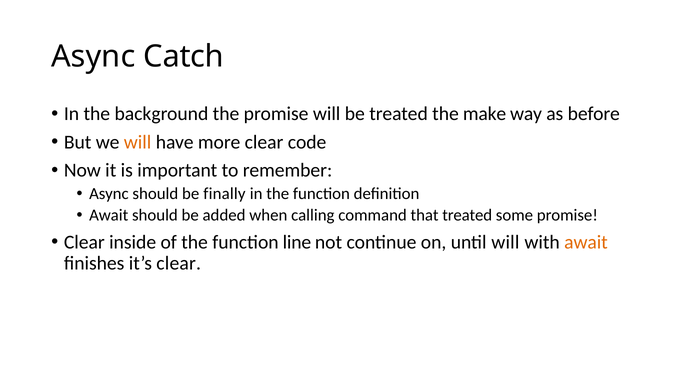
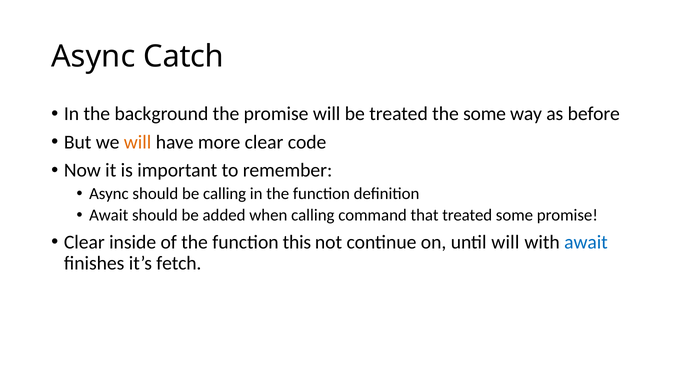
the make: make -> some
be finally: finally -> calling
line: line -> this
await at (586, 242) colour: orange -> blue
it’s clear: clear -> fetch
